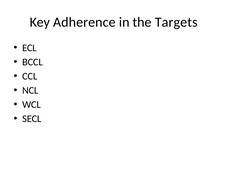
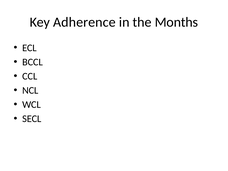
Targets: Targets -> Months
